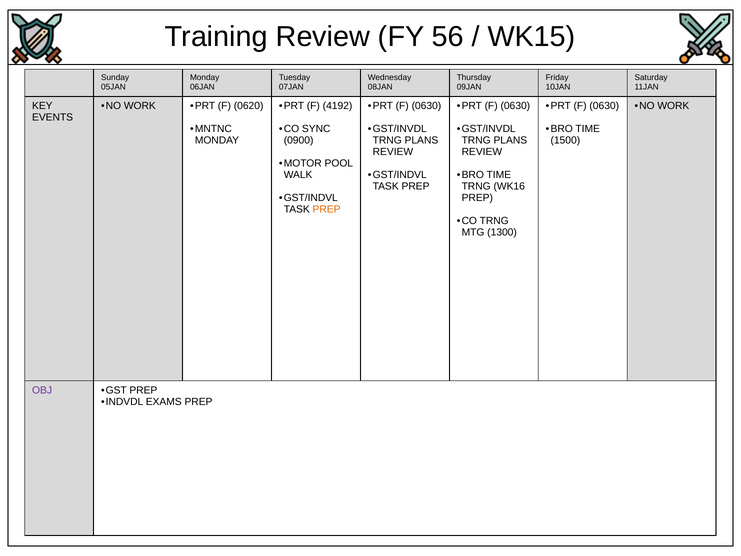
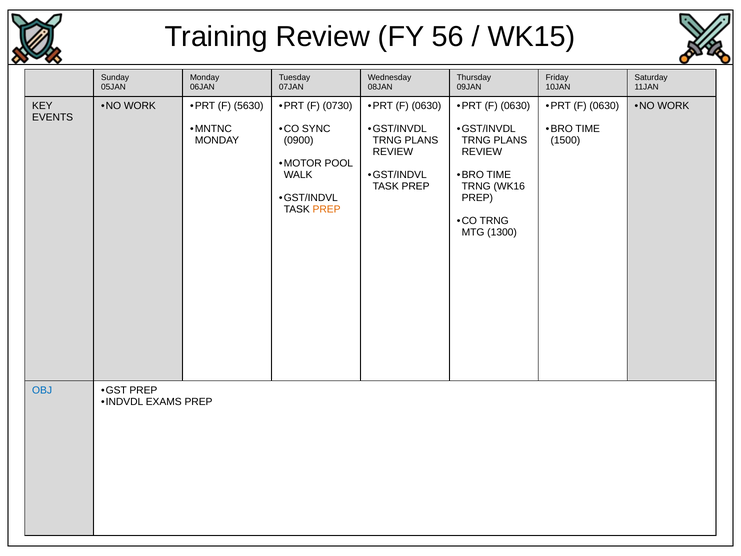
0620: 0620 -> 5630
4192: 4192 -> 0730
OBJ colour: purple -> blue
